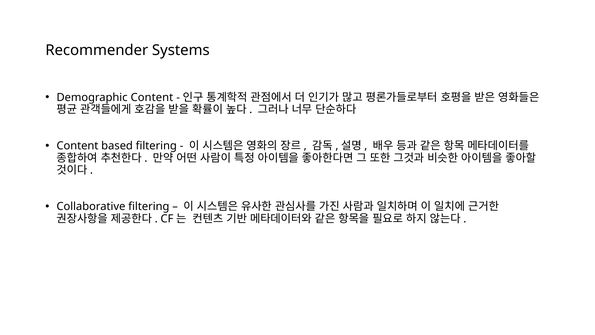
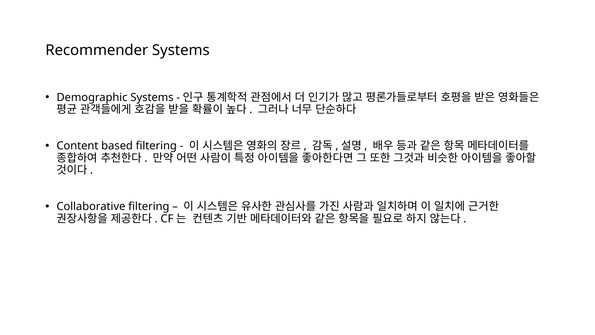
Demographic Content: Content -> Systems
